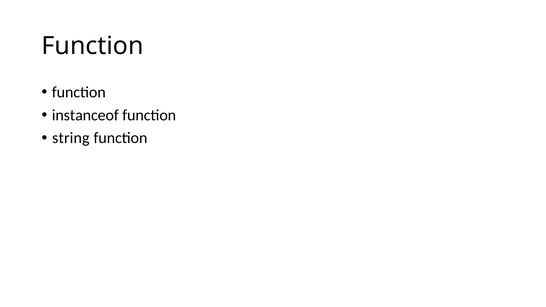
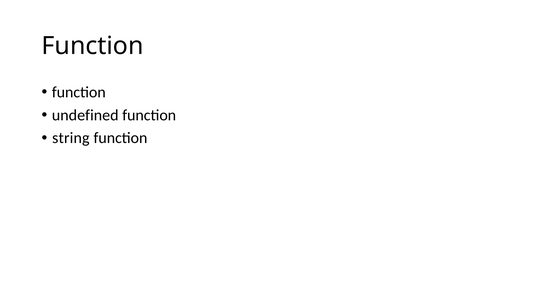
instanceof: instanceof -> undefined
